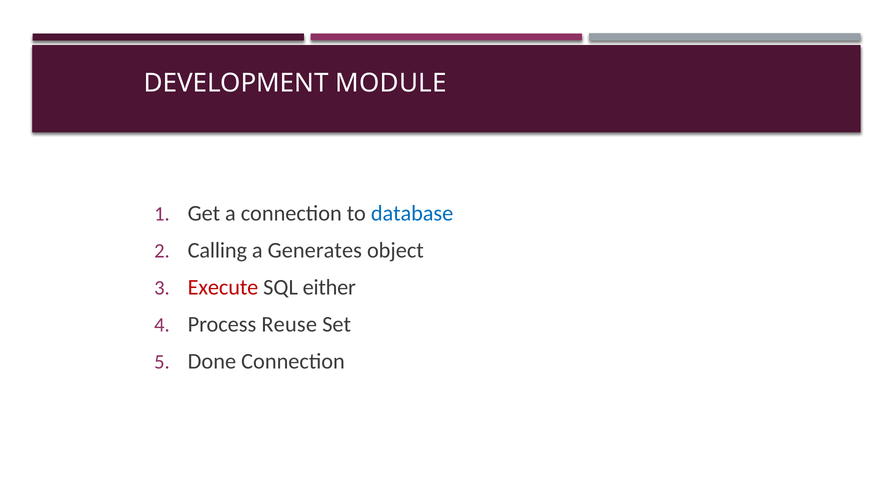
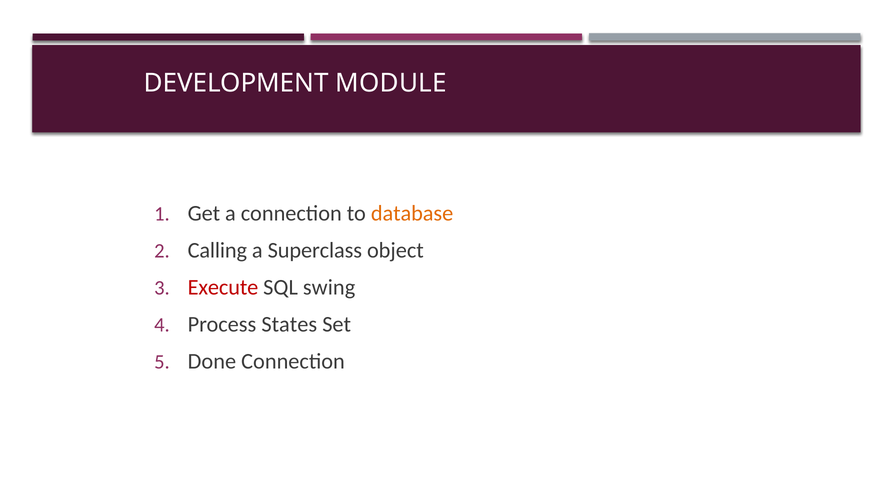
database colour: blue -> orange
Generates: Generates -> Superclass
either: either -> swing
Reuse: Reuse -> States
